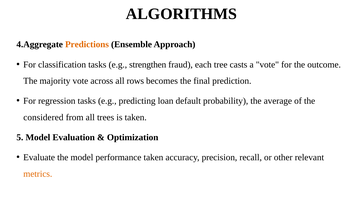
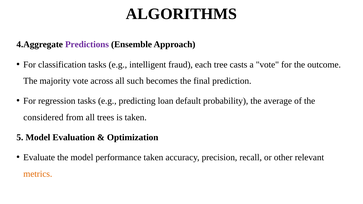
Predictions colour: orange -> purple
strengthen: strengthen -> intelligent
rows: rows -> such
